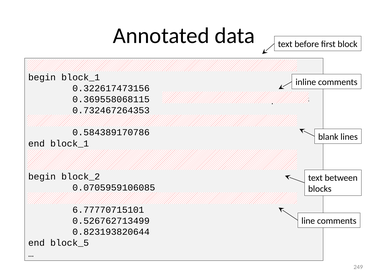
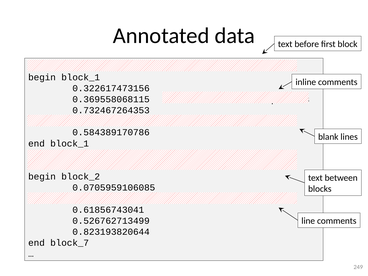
6.77770715101: 6.77770715101 -> 0.61856743041
block_5: block_5 -> block_7
